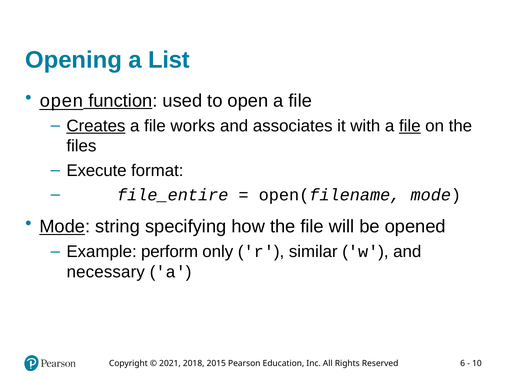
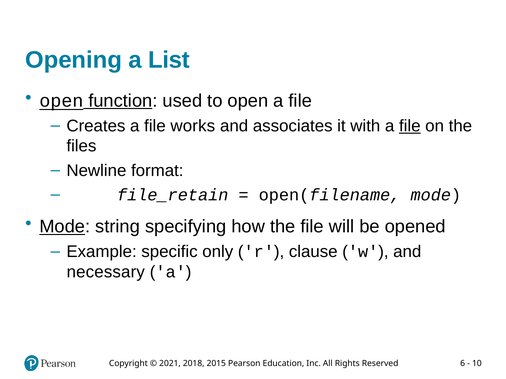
Creates underline: present -> none
Execute: Execute -> Newline
file_entire: file_entire -> file_retain
perform: perform -> specific
similar: similar -> clause
